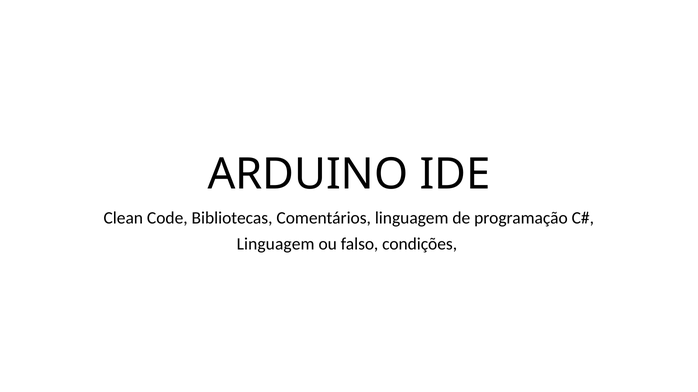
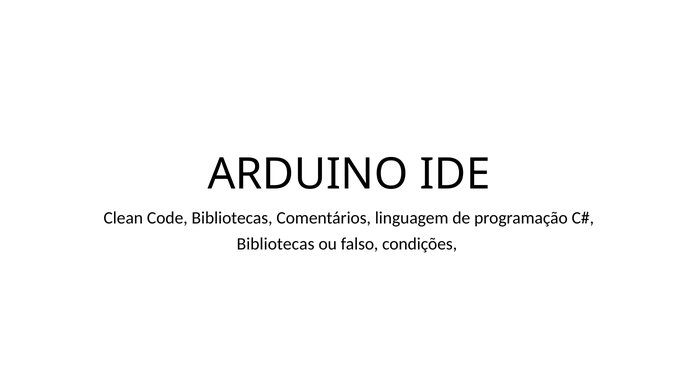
Linguagem at (276, 244): Linguagem -> Bibliotecas
